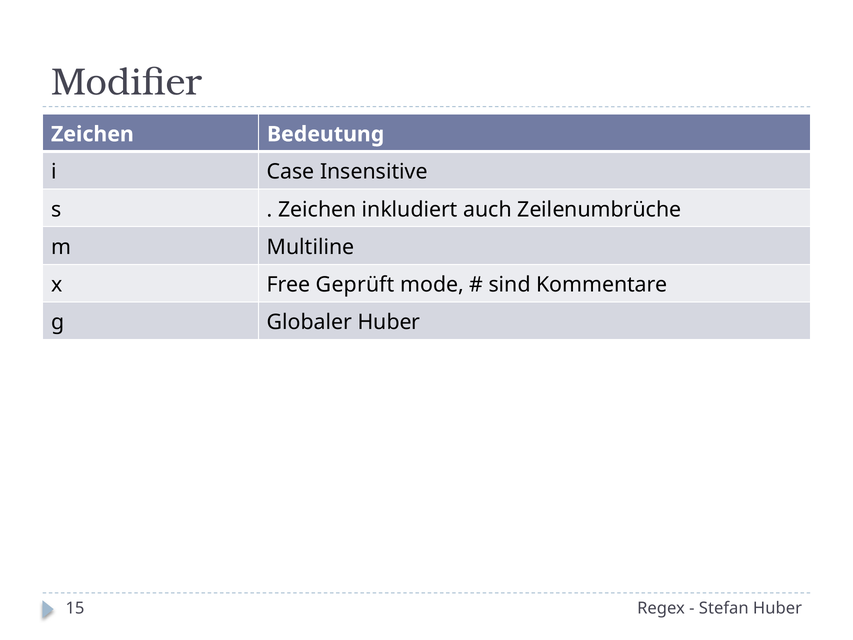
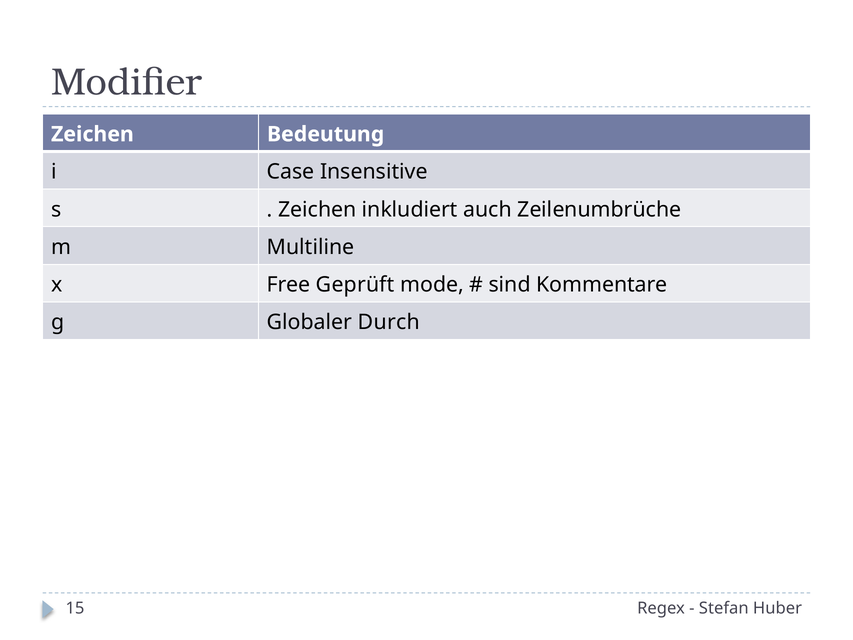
Globaler Huber: Huber -> Durch
